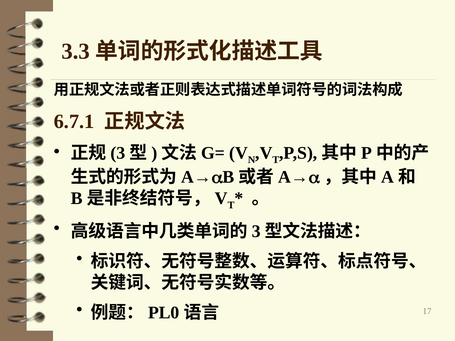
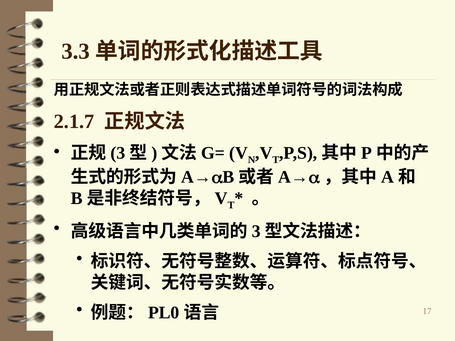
6.7.1: 6.7.1 -> 2.1.7
